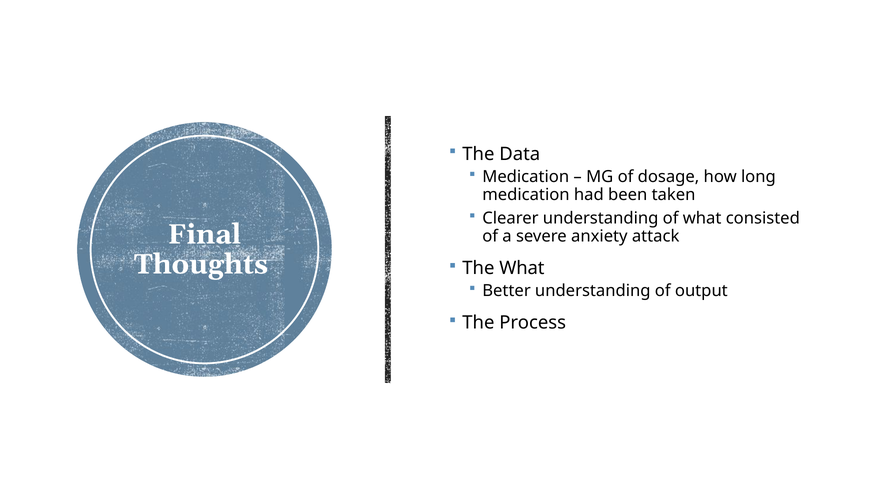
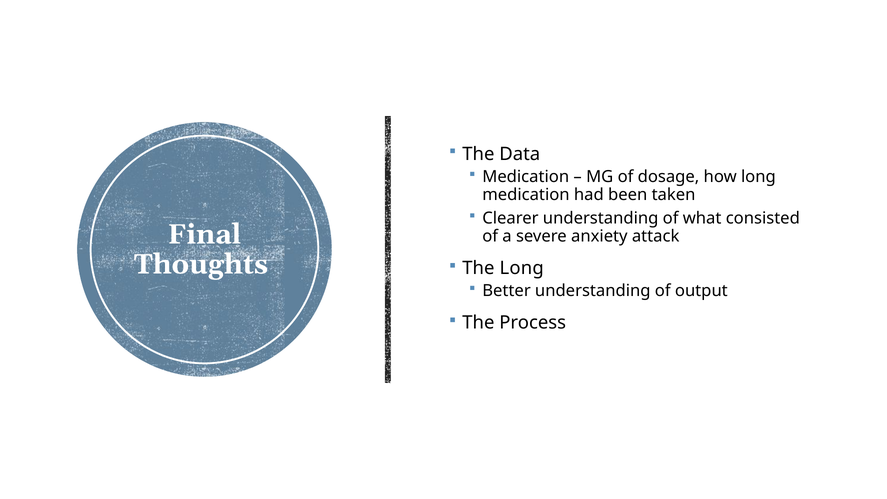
The What: What -> Long
